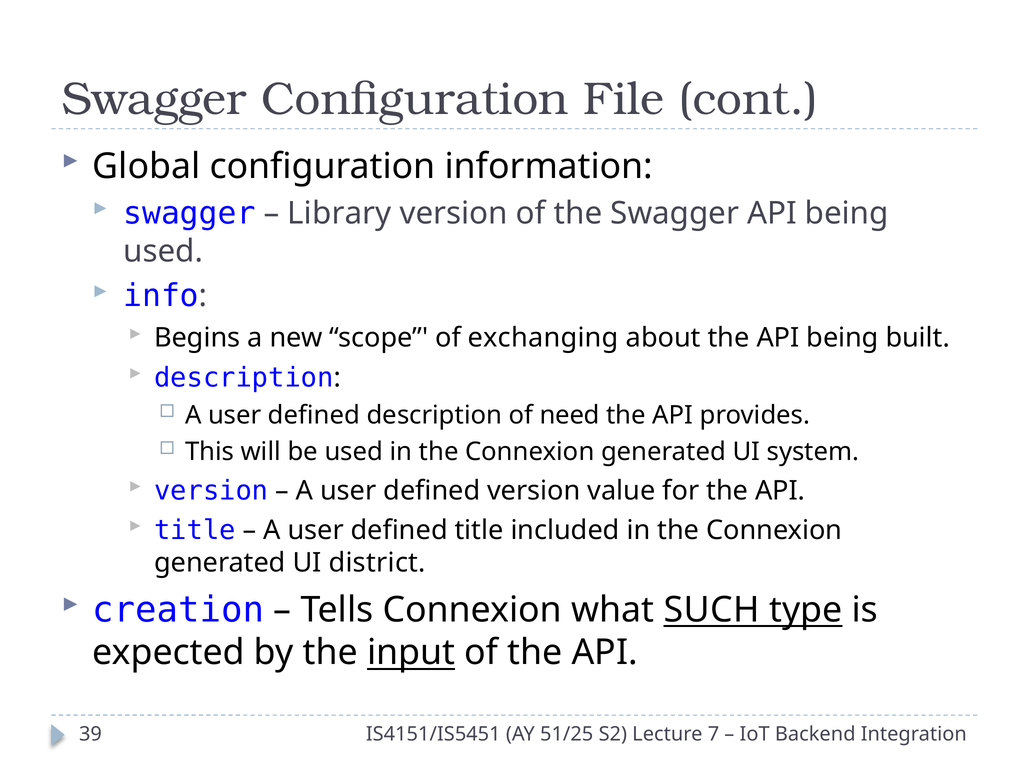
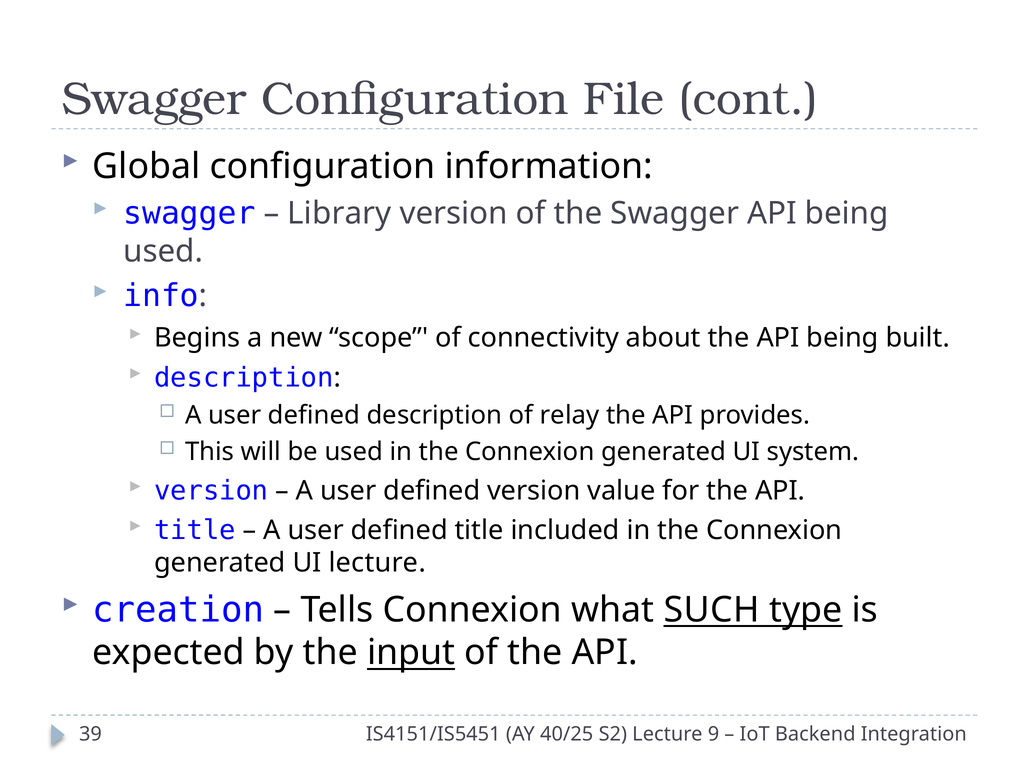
exchanging: exchanging -> connectivity
need: need -> relay
UI district: district -> lecture
51/25: 51/25 -> 40/25
7: 7 -> 9
